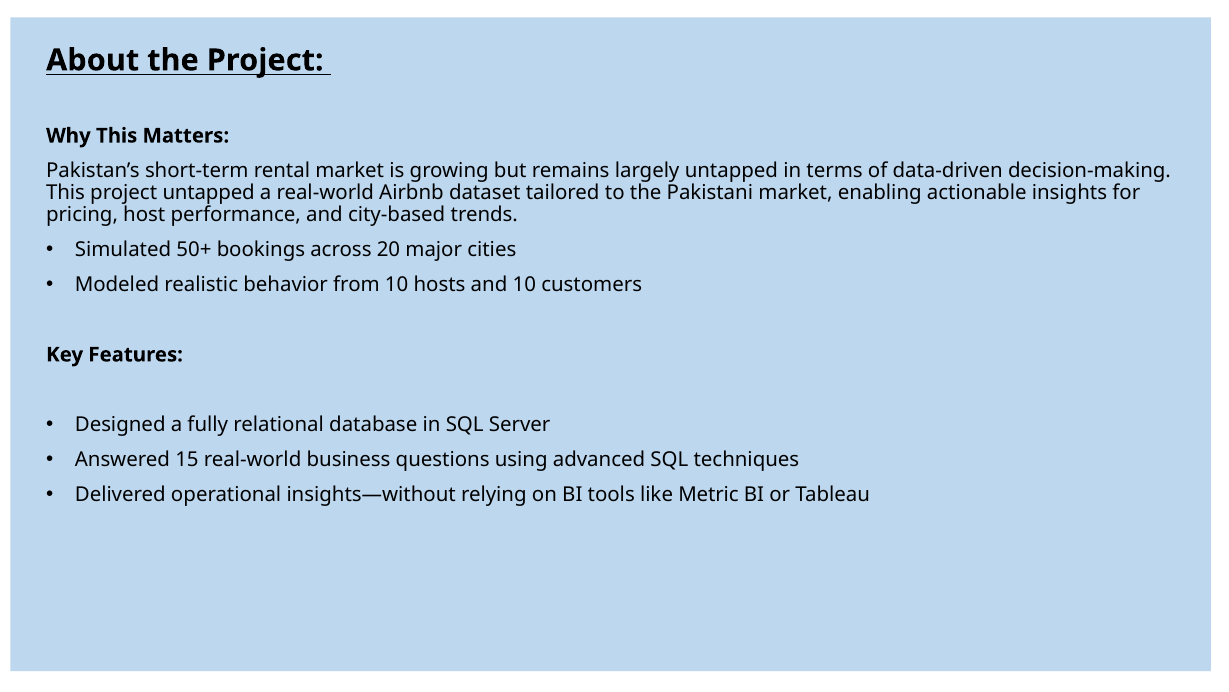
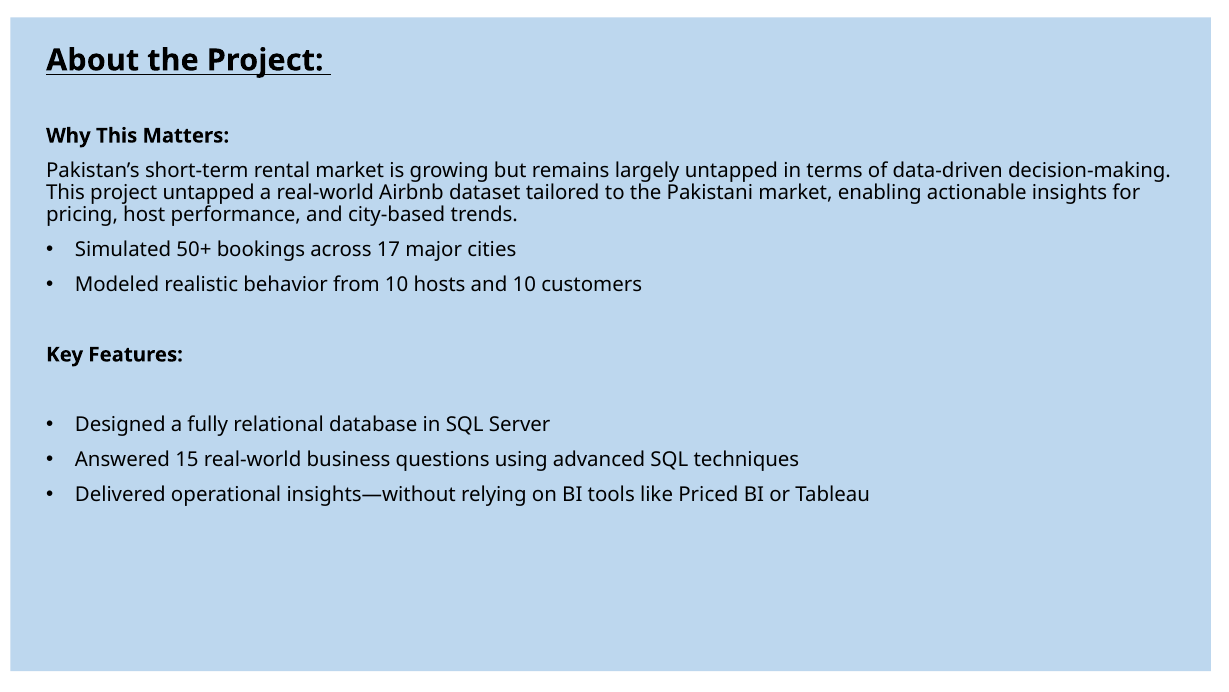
20: 20 -> 17
Metric: Metric -> Priced
